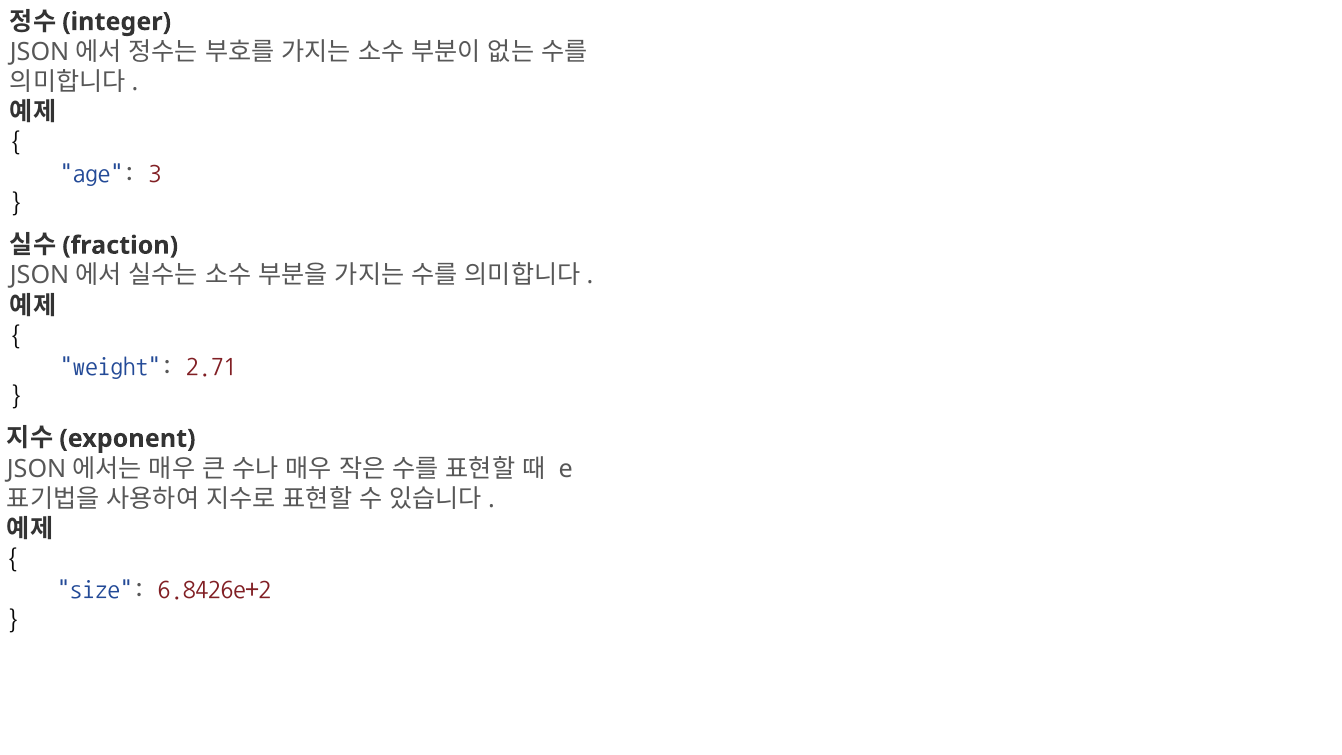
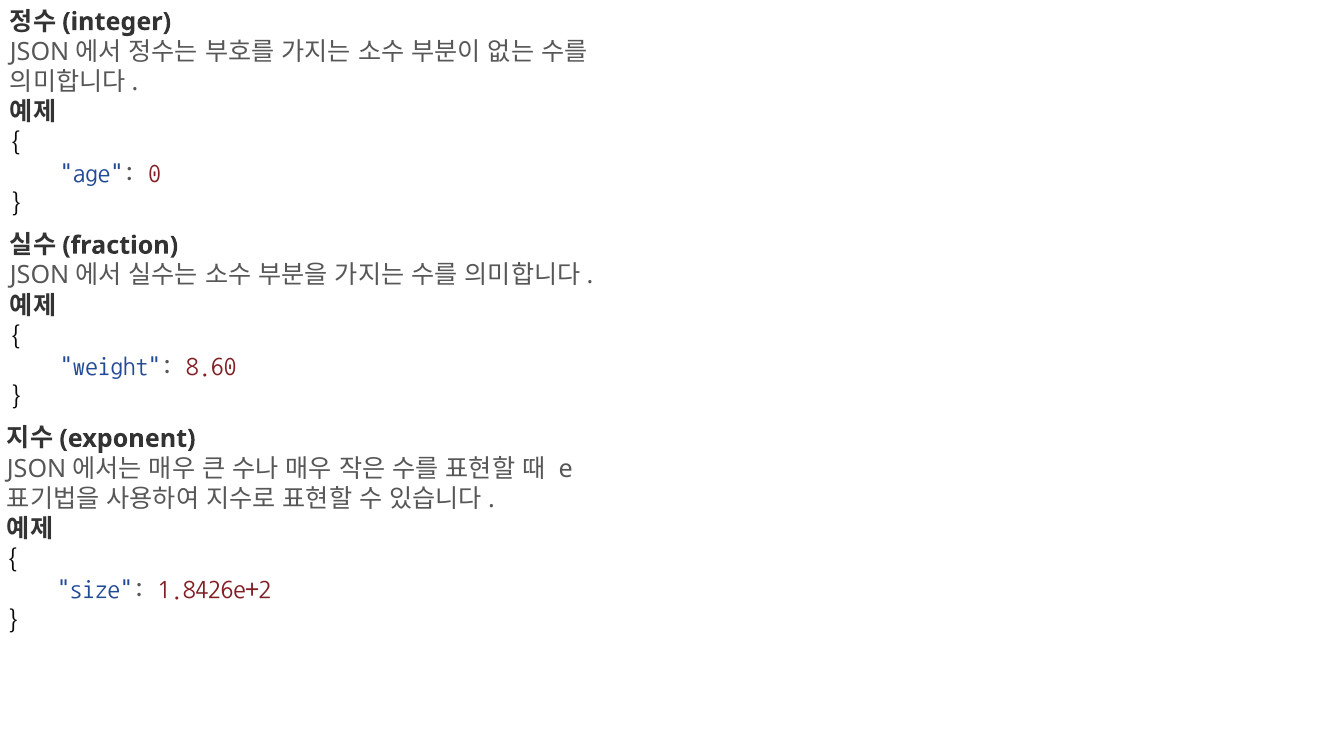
3: 3 -> 0
2.71: 2.71 -> 8.60
6.8426e+2: 6.8426e+2 -> 1.8426e+2
